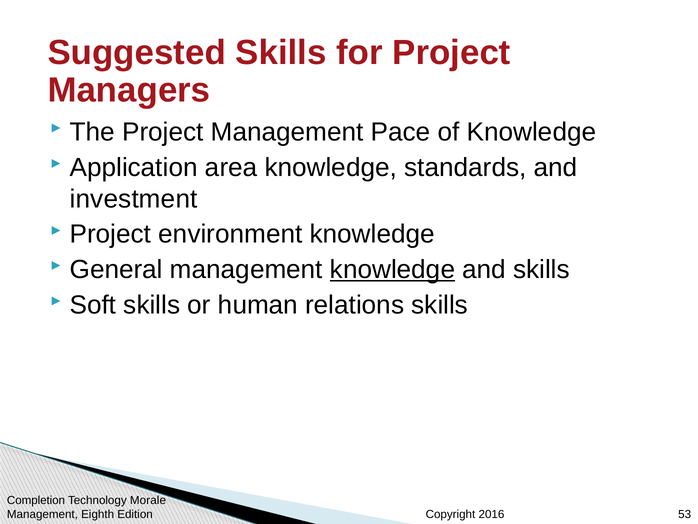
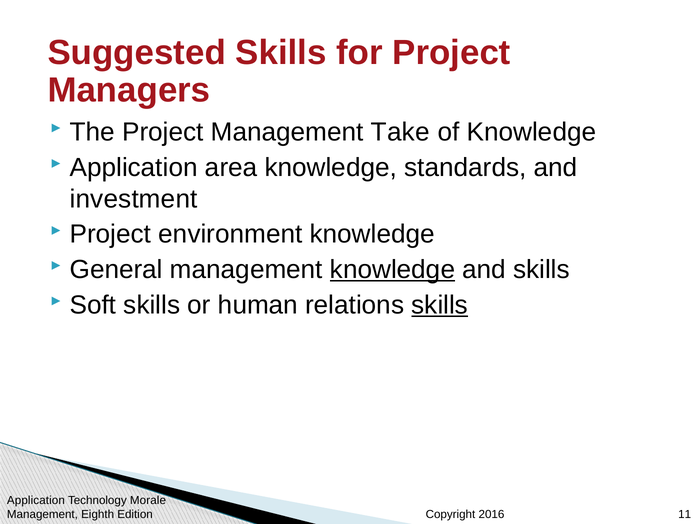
Pace: Pace -> Take
skills at (440, 305) underline: none -> present
Completion at (36, 500): Completion -> Application
53: 53 -> 11
